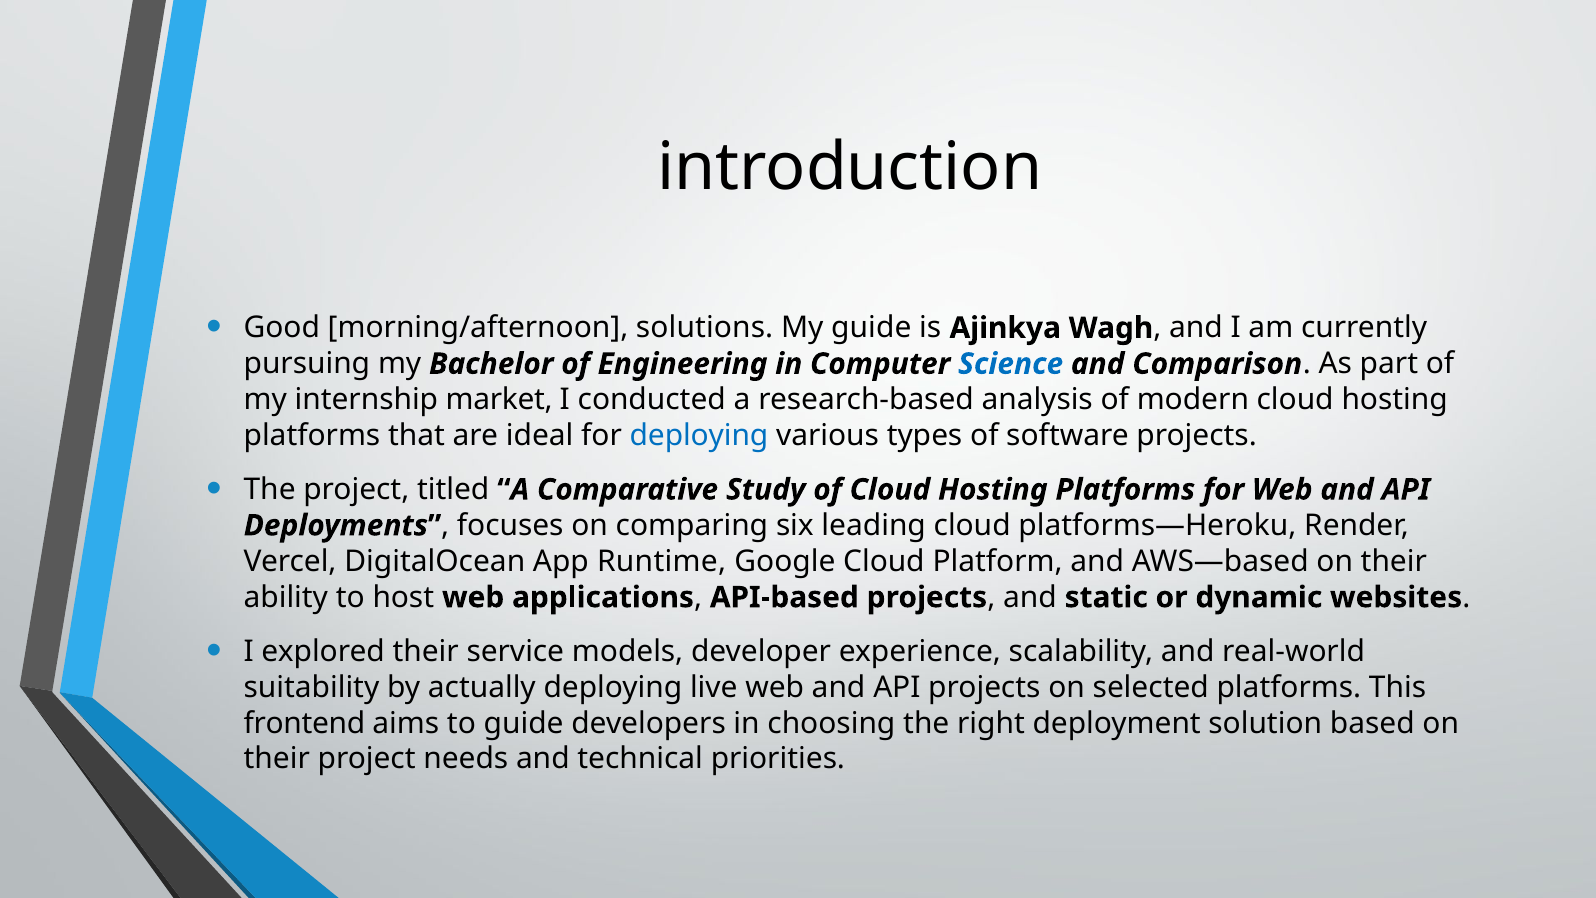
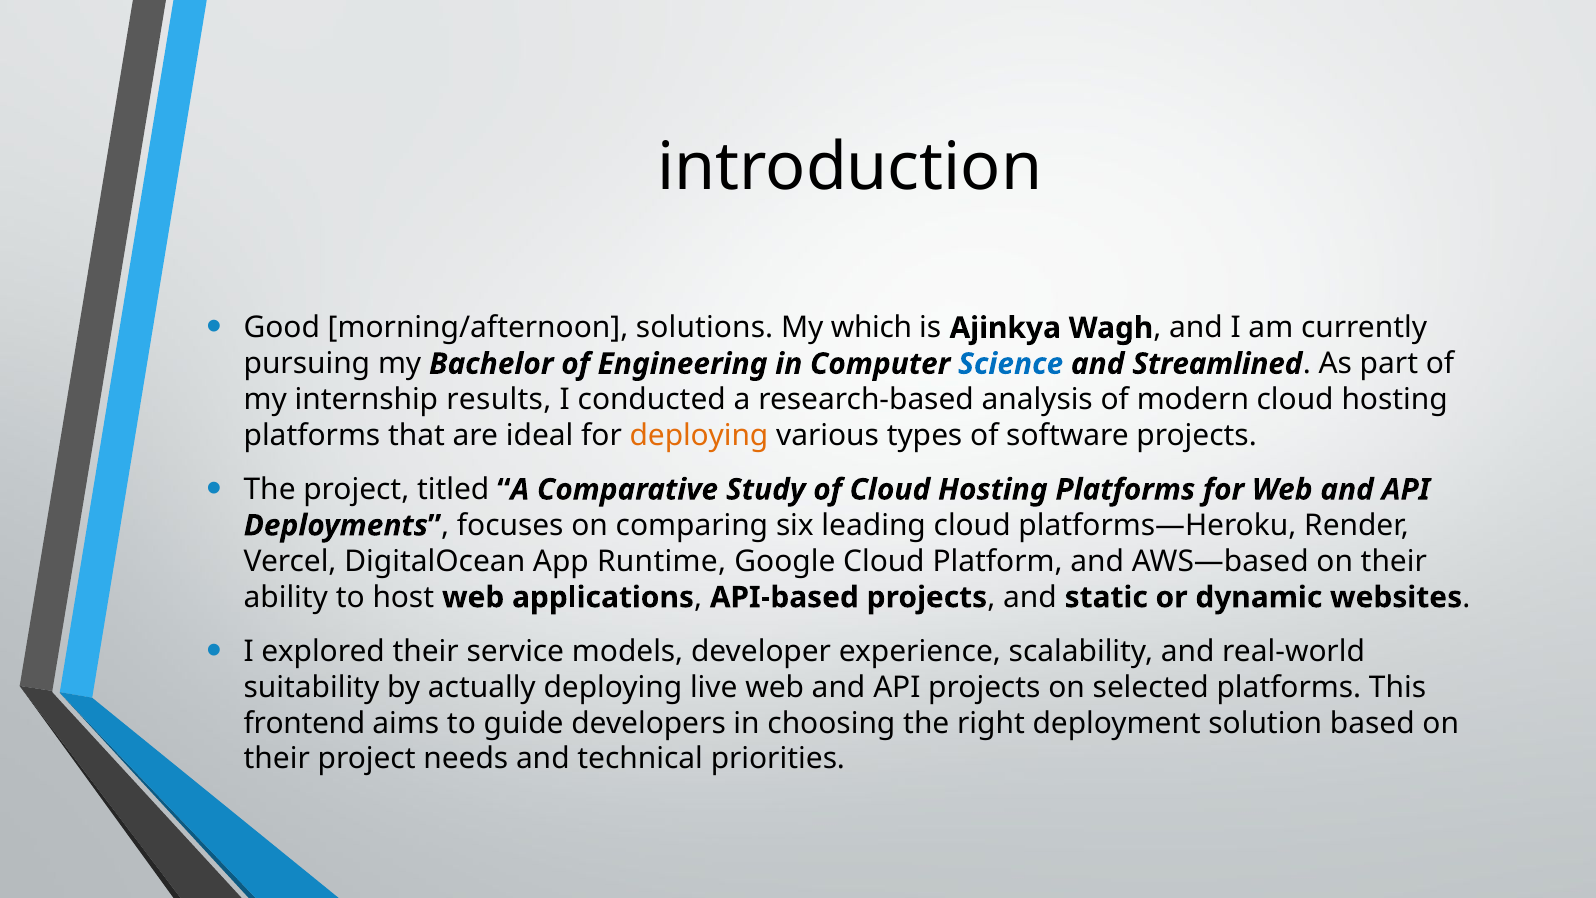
My guide: guide -> which
Comparison: Comparison -> Streamlined
market: market -> results
deploying at (699, 436) colour: blue -> orange
